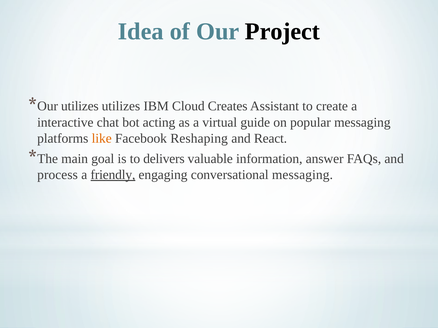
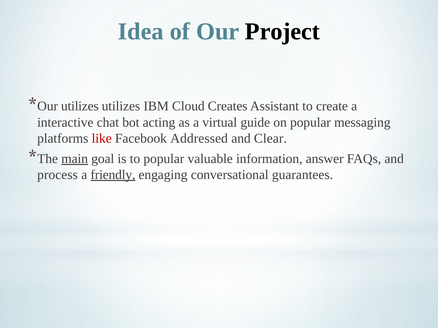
like colour: orange -> red
Reshaping: Reshaping -> Addressed
React: React -> Clear
main underline: none -> present
to delivers: delivers -> popular
conversational messaging: messaging -> guarantees
